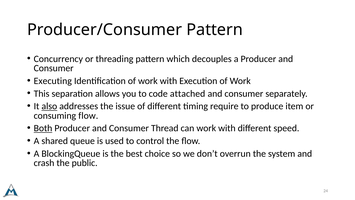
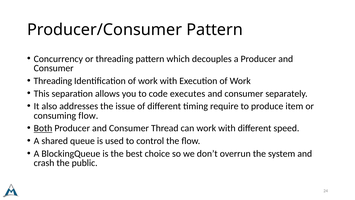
Executing at (53, 81): Executing -> Threading
attached: attached -> executes
also underline: present -> none
